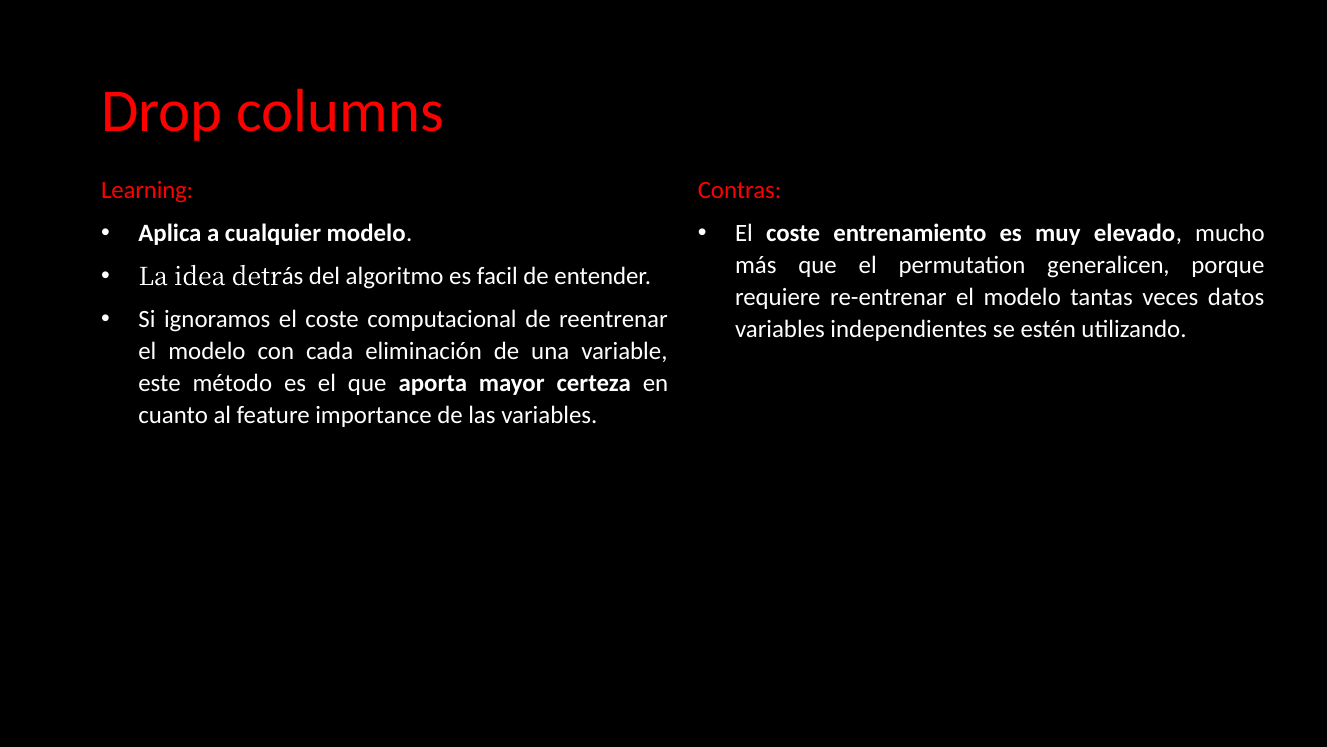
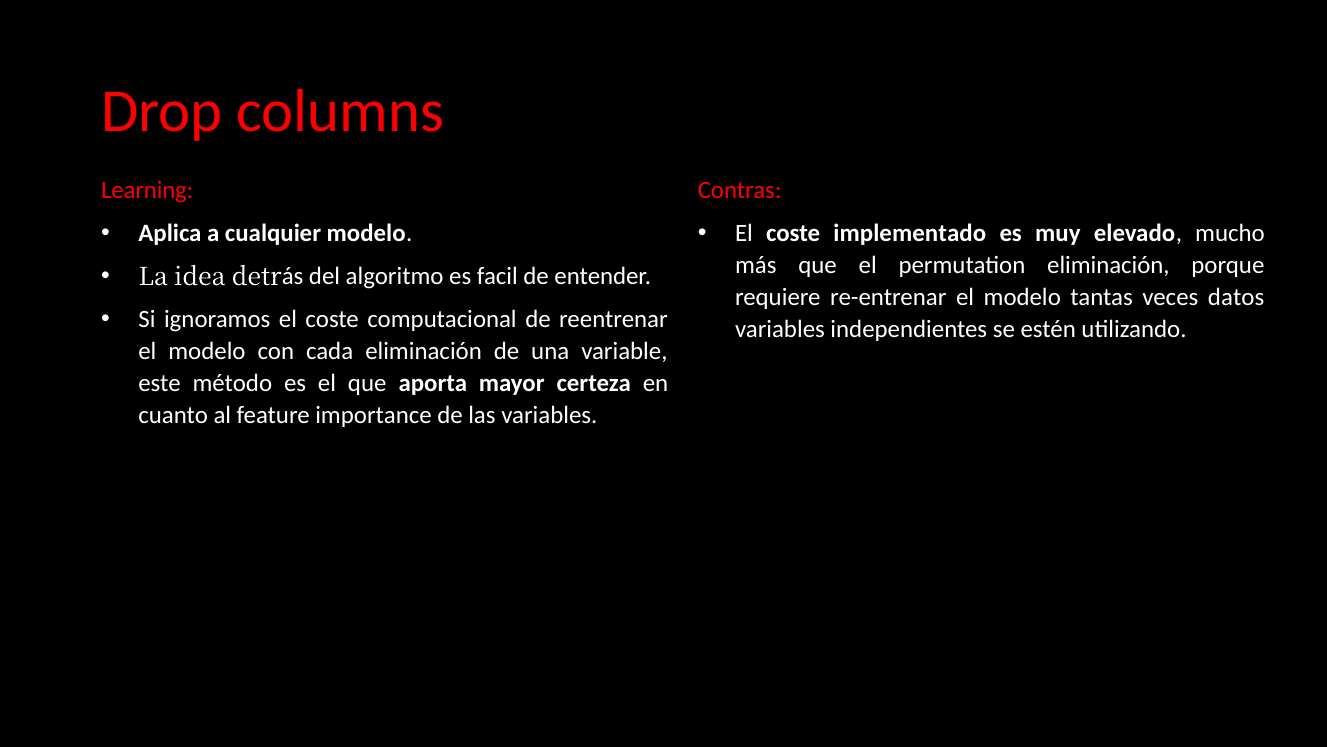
entrenamiento: entrenamiento -> implementado
permutation generalicen: generalicen -> eliminación
